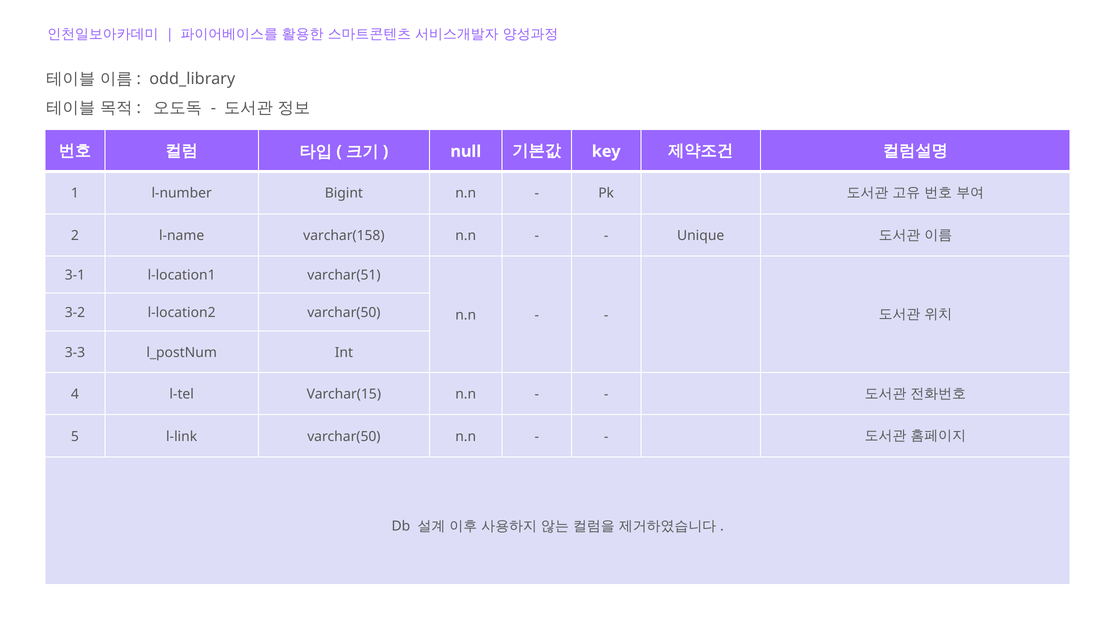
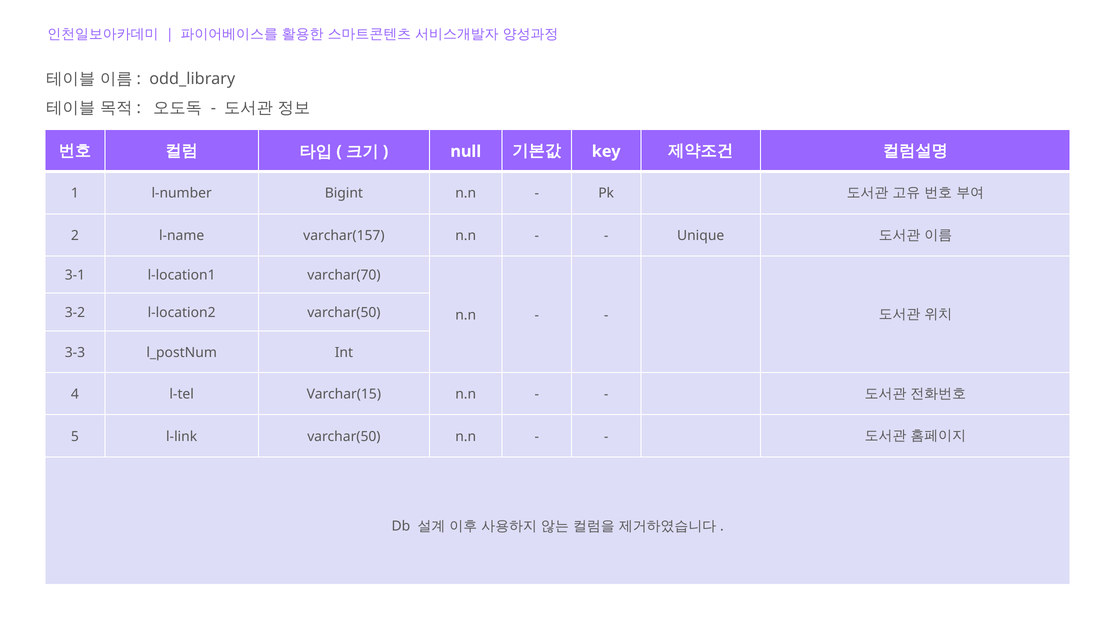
varchar(158: varchar(158 -> varchar(157
varchar(51: varchar(51 -> varchar(70
